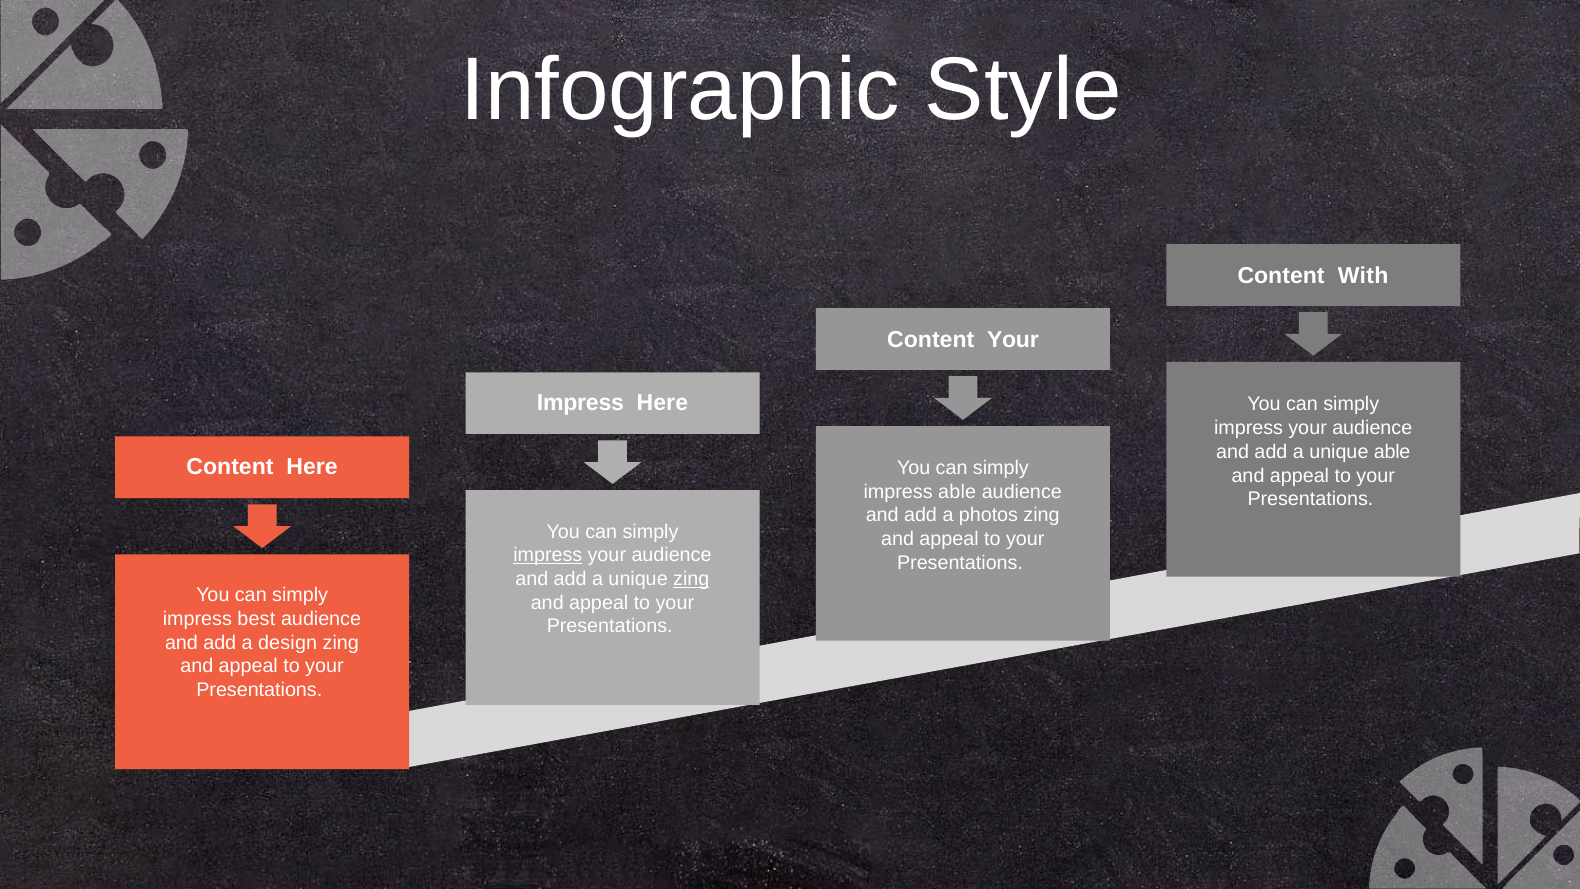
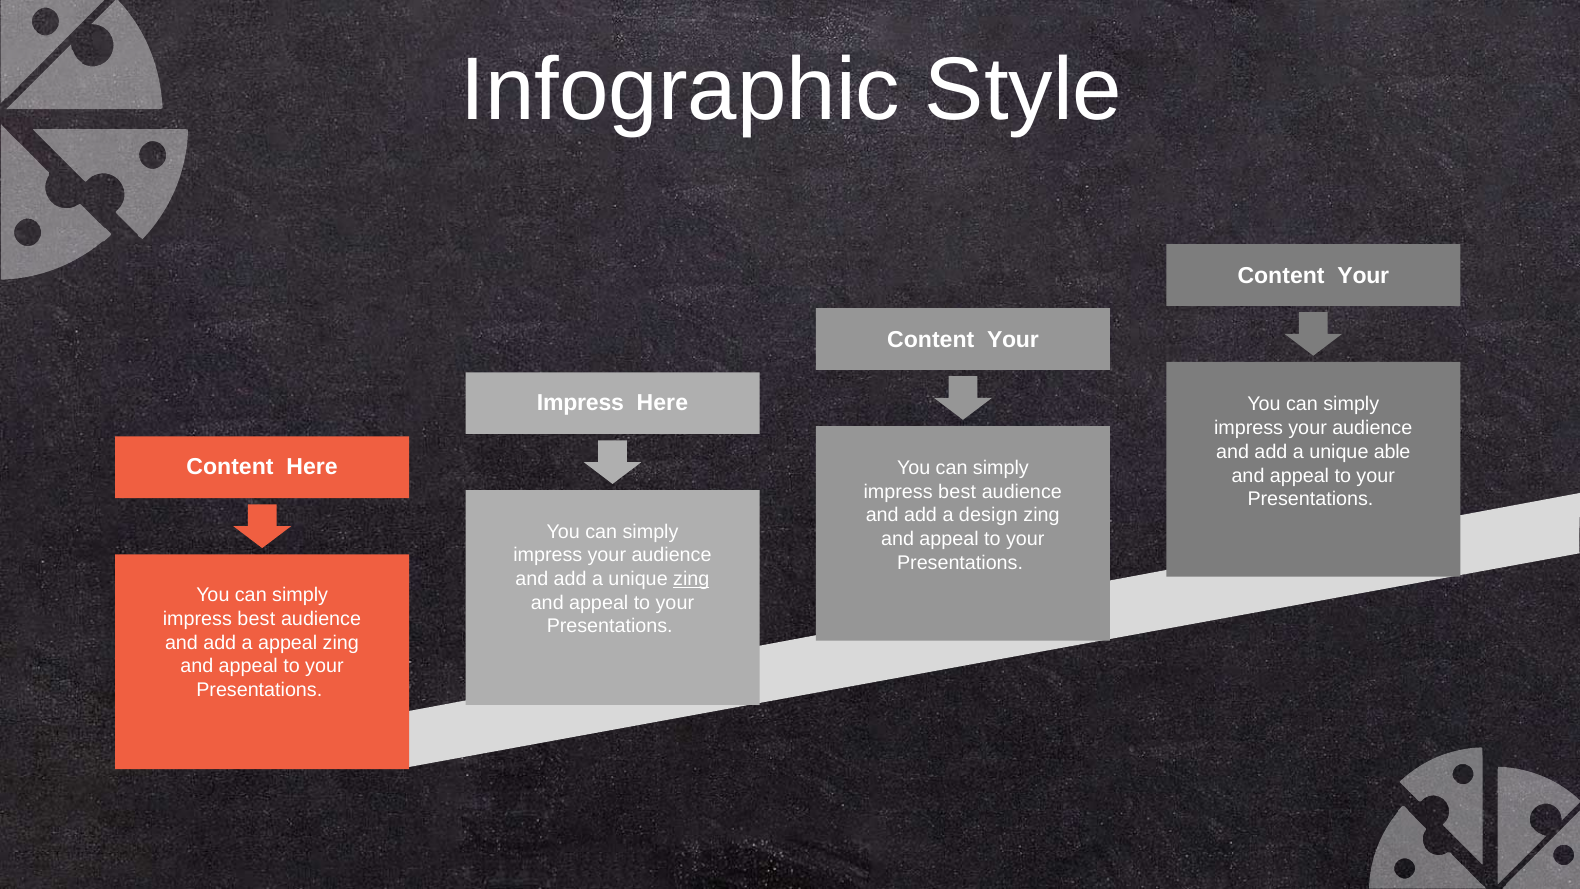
With at (1363, 276): With -> Your
able at (957, 492): able -> best
photos: photos -> design
impress at (548, 555) underline: present -> none
a design: design -> appeal
